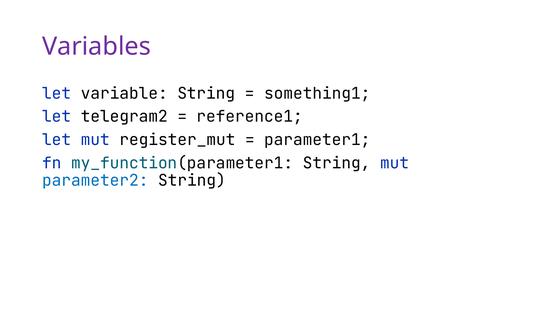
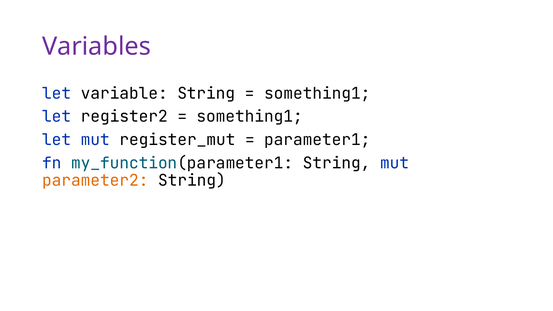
telegram2: telegram2 -> register2
reference1 at (250, 117): reference1 -> something1
parameter2 colour: blue -> orange
